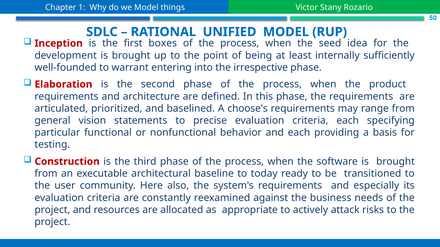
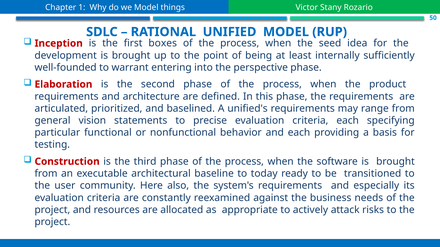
irrespective: irrespective -> perspective
choose's: choose's -> unified's
